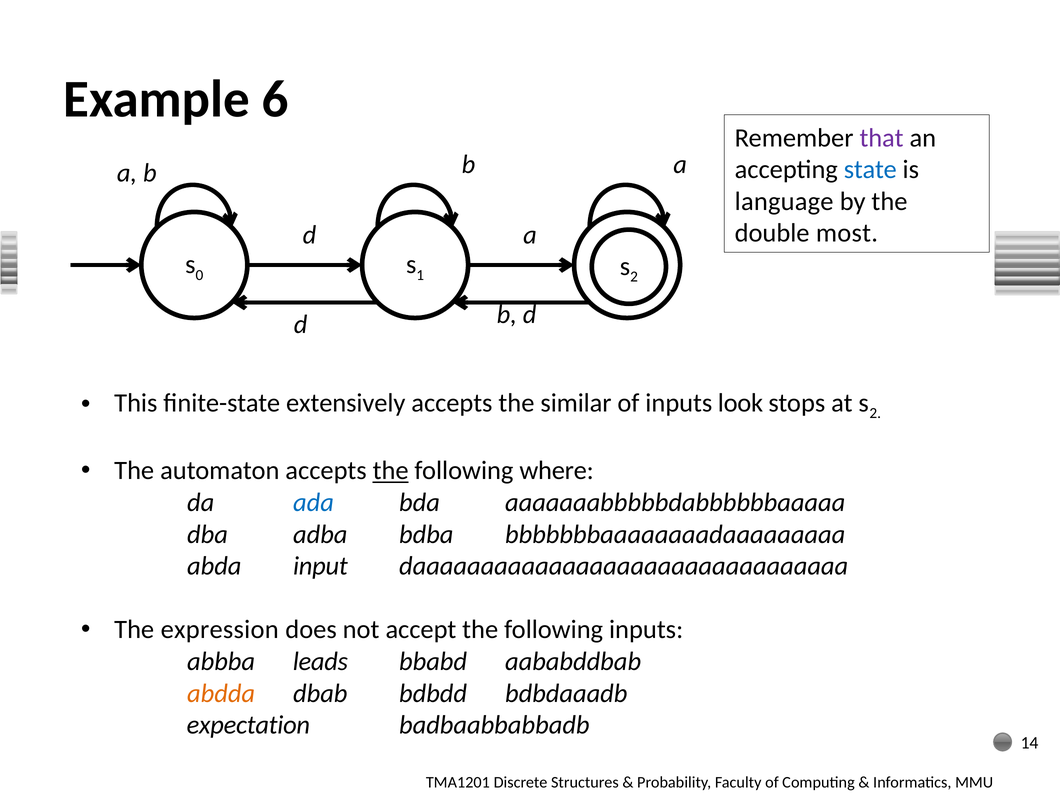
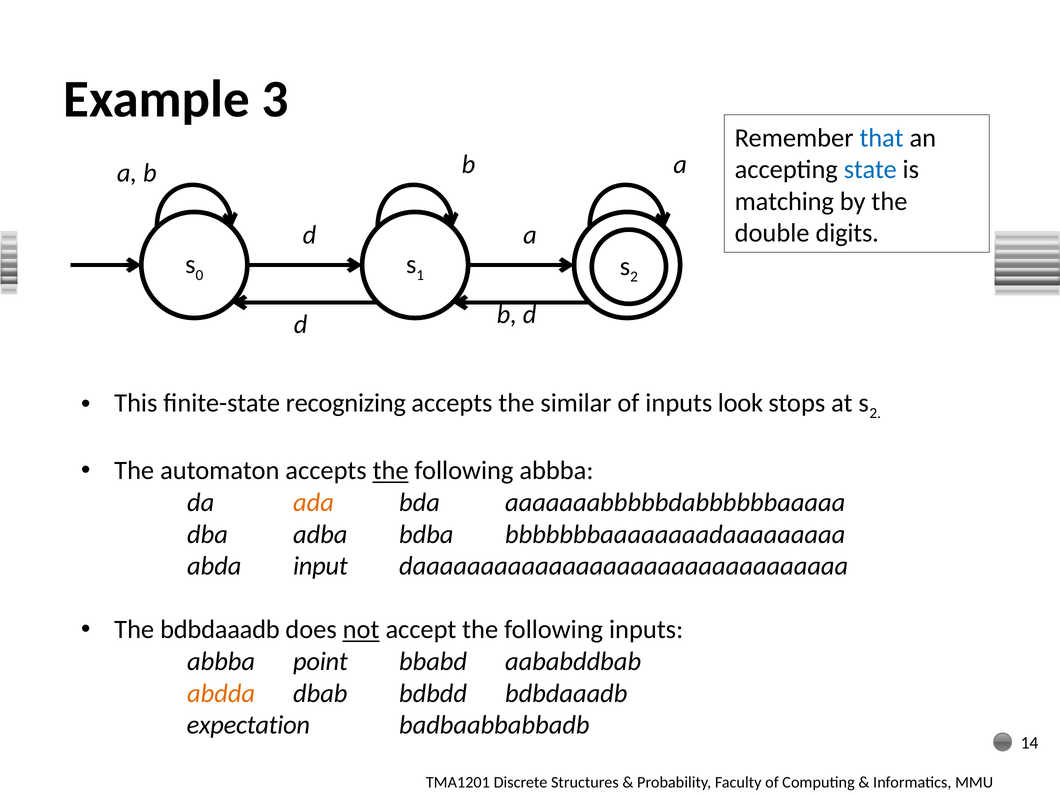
6: 6 -> 3
that colour: purple -> blue
language: language -> matching
most: most -> digits
extensively: extensively -> recognizing
following where: where -> abbba
ada colour: blue -> orange
The expression: expression -> bdbdaaadb
not underline: none -> present
leads: leads -> point
